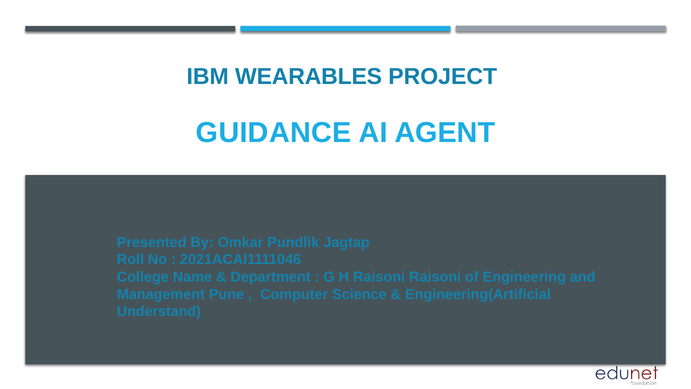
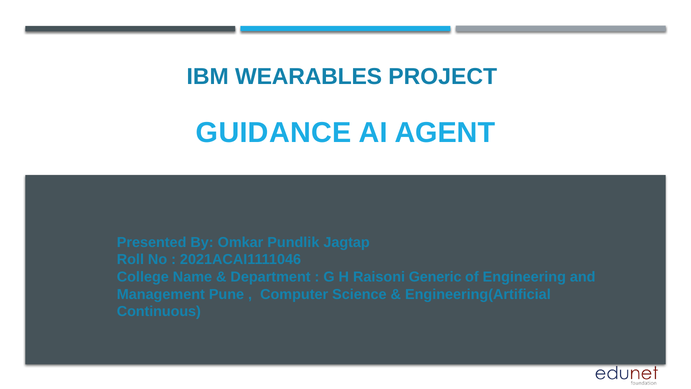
Raisoni Raisoni: Raisoni -> Generic
Understand: Understand -> Continuous
